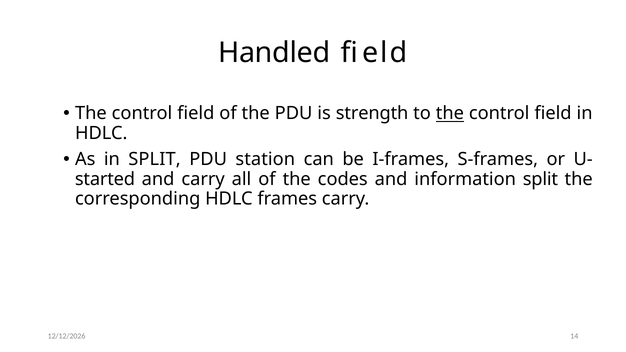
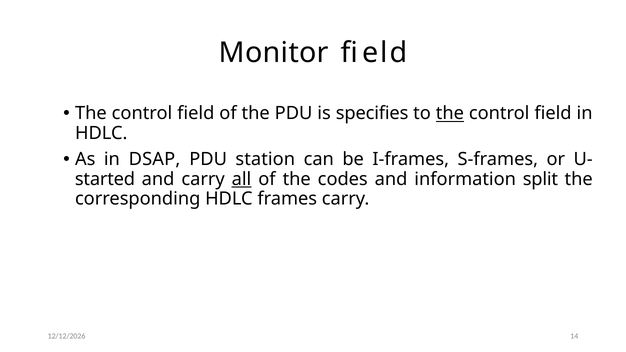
Handled: Handled -> Monitor
strength: strength -> specifies
in SPLIT: SPLIT -> DSAP
all underline: none -> present
